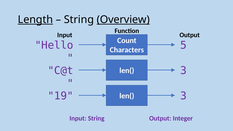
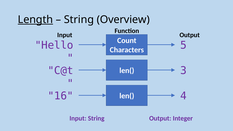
Overview underline: present -> none
19: 19 -> 16
3 at (183, 96): 3 -> 4
